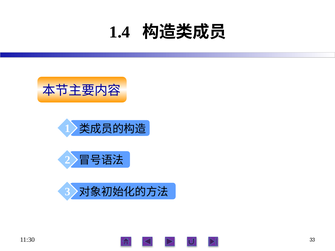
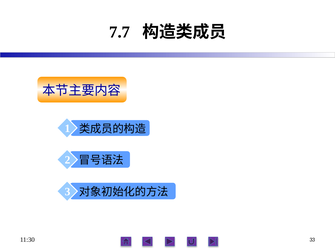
1.4: 1.4 -> 7.7
